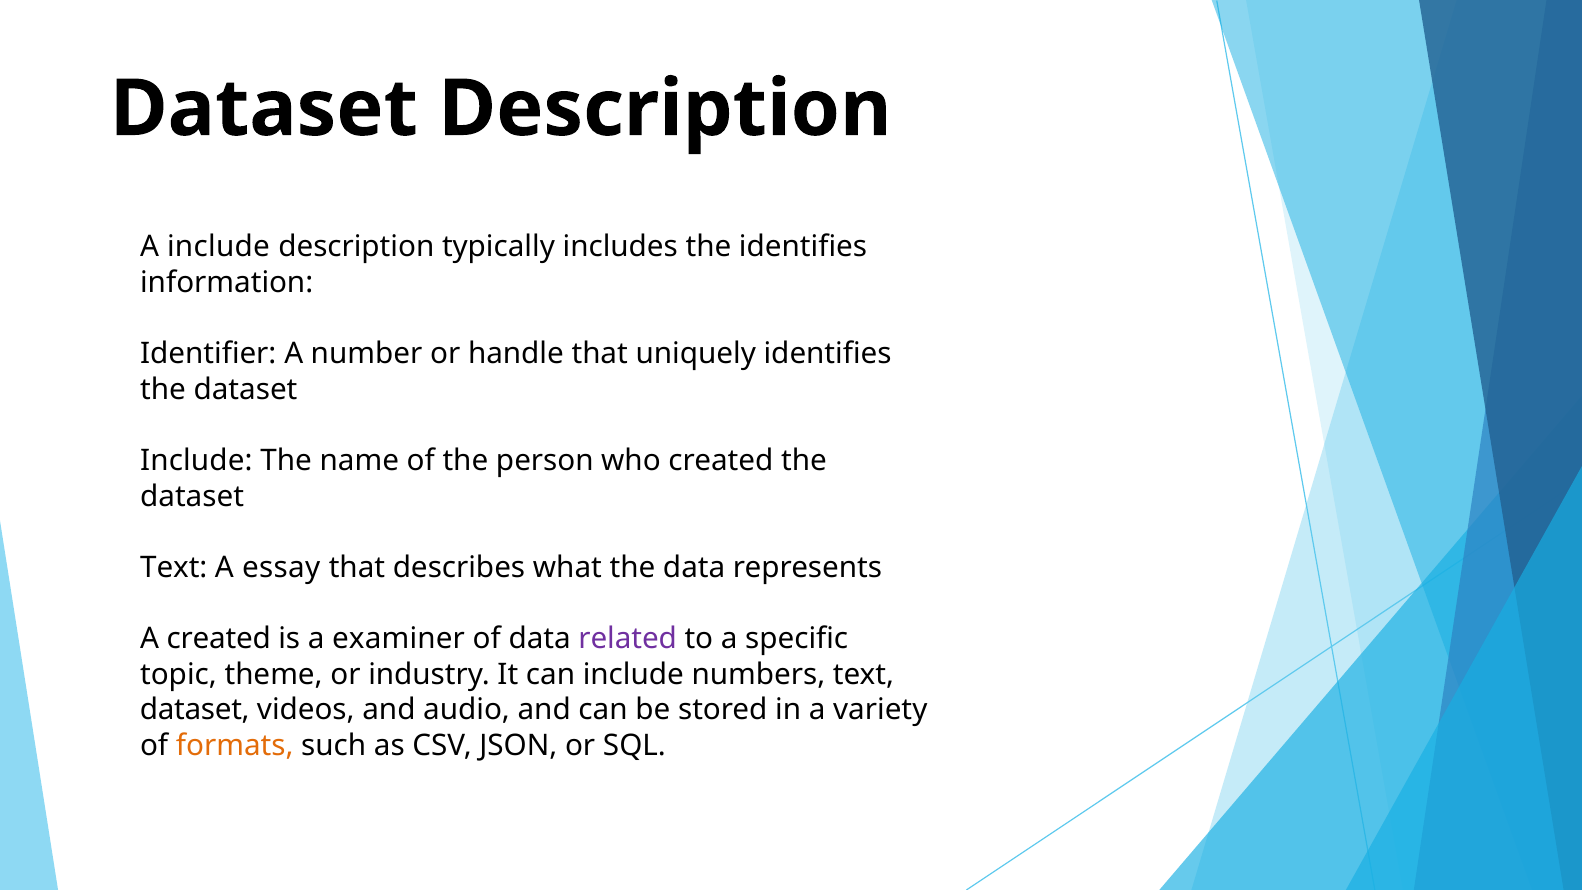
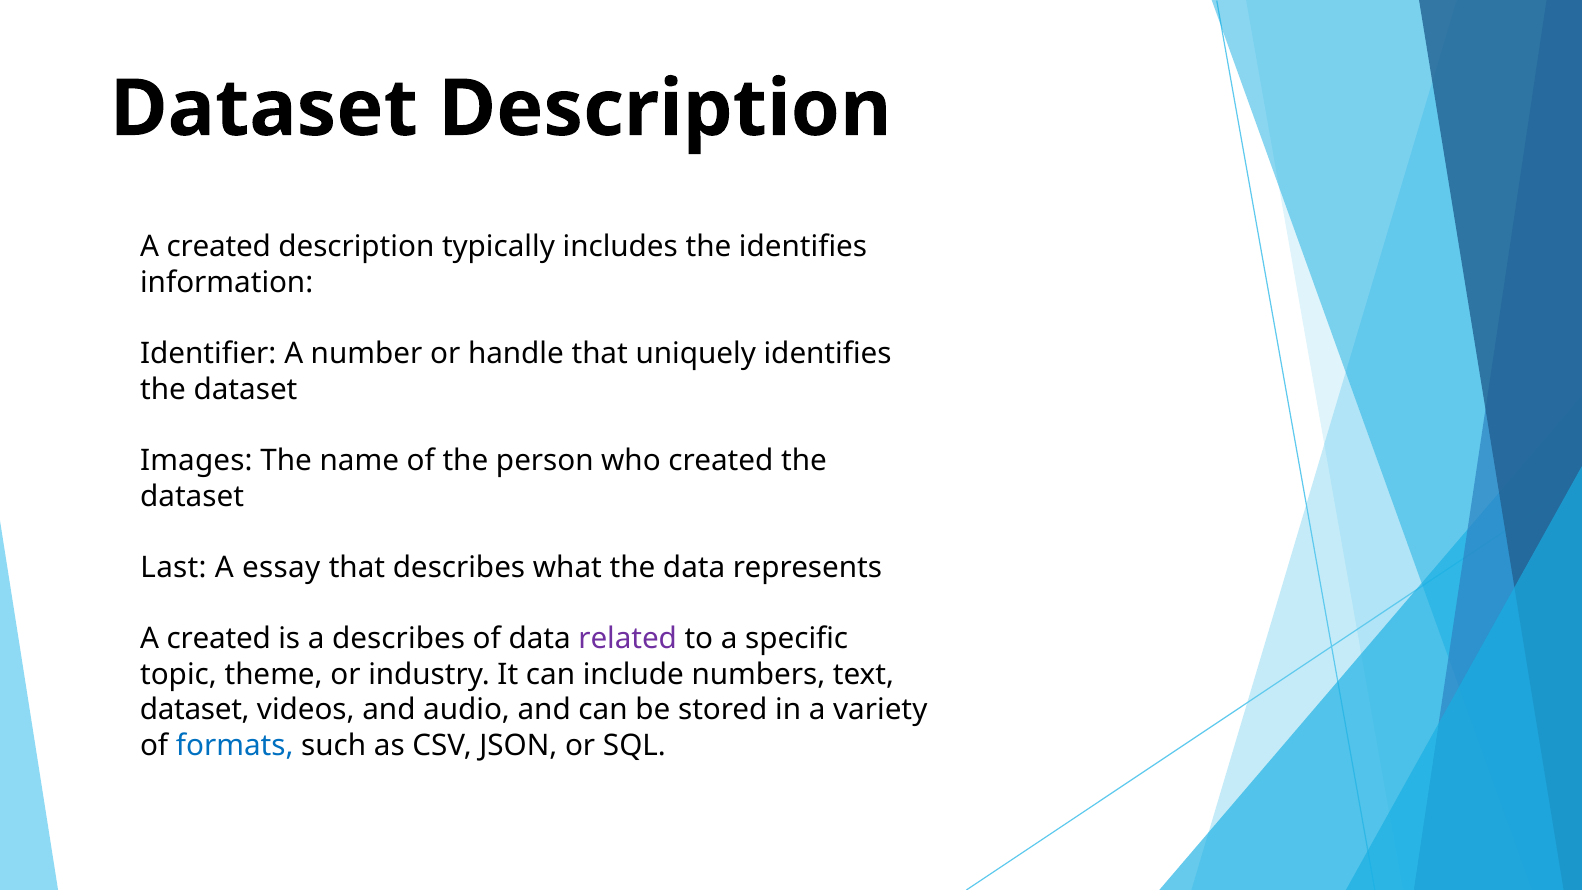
include at (218, 247): include -> created
Include at (196, 461): Include -> Images
Text at (174, 567): Text -> Last
a examiner: examiner -> describes
formats colour: orange -> blue
